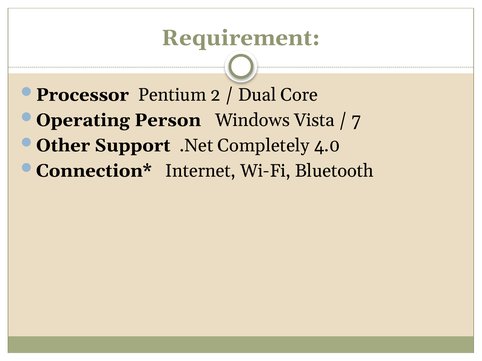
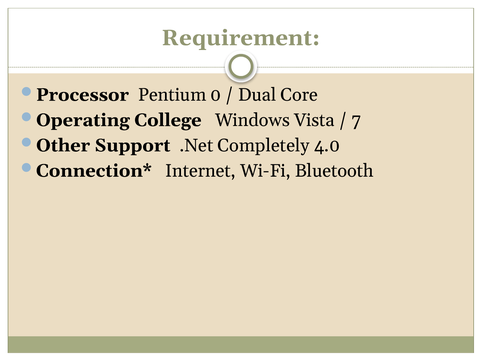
2: 2 -> 0
Person: Person -> College
